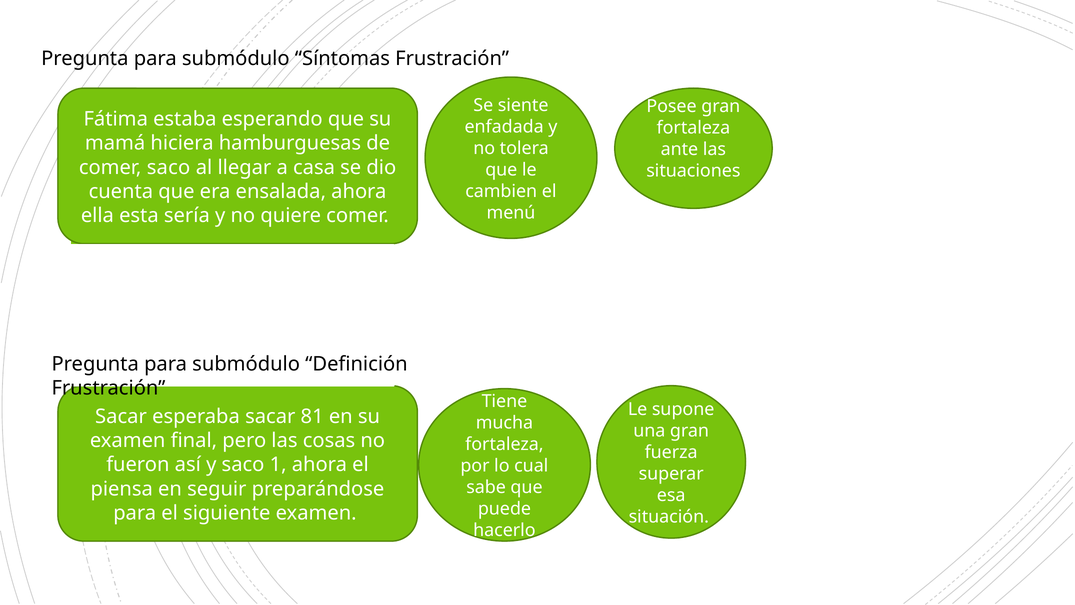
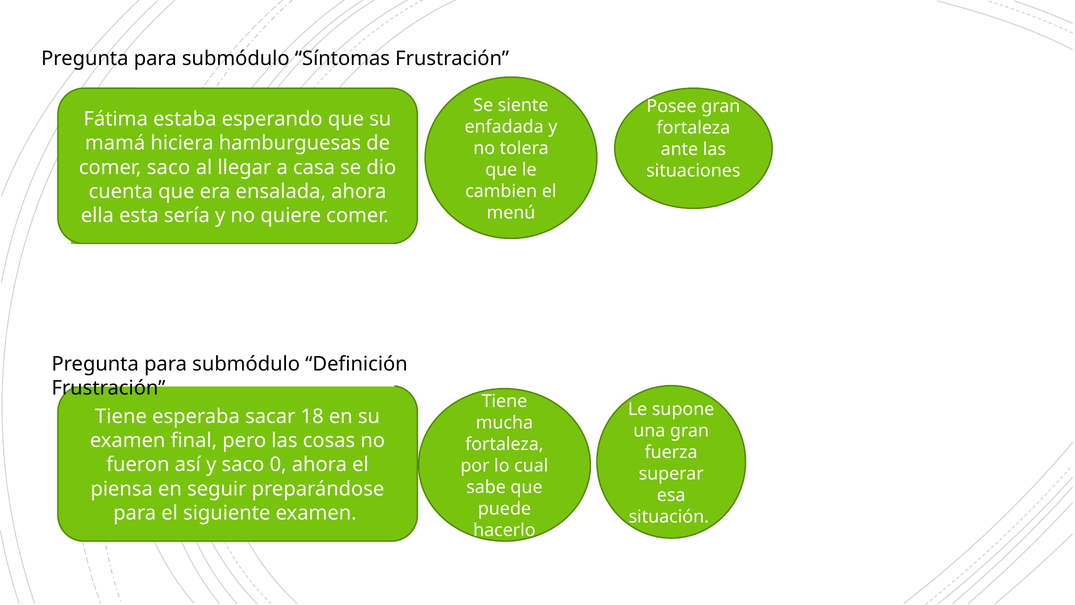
Sacar at (121, 416): Sacar -> Tiene
81: 81 -> 18
1: 1 -> 0
